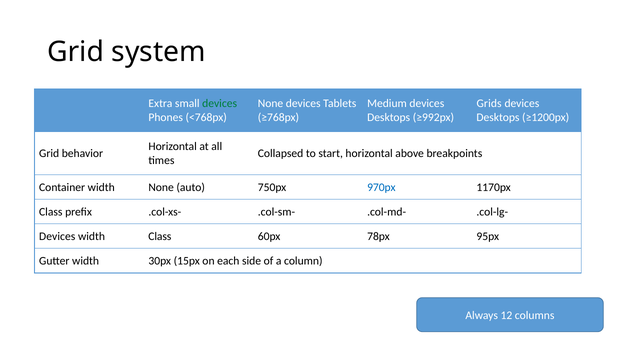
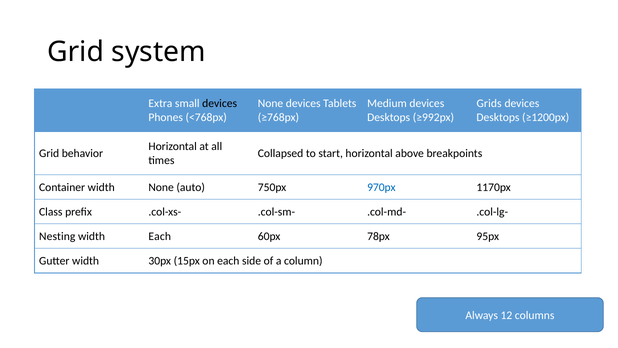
devices at (220, 103) colour: green -> black
Devices at (57, 236): Devices -> Nesting
width Class: Class -> Each
